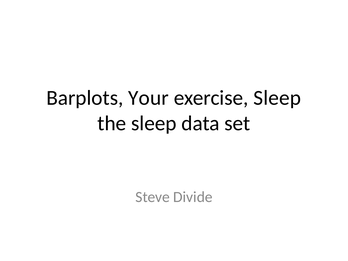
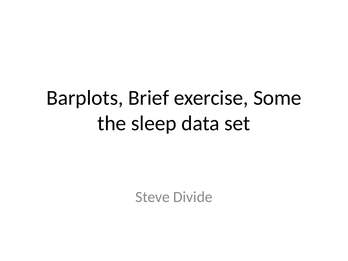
Your: Your -> Brief
exercise Sleep: Sleep -> Some
